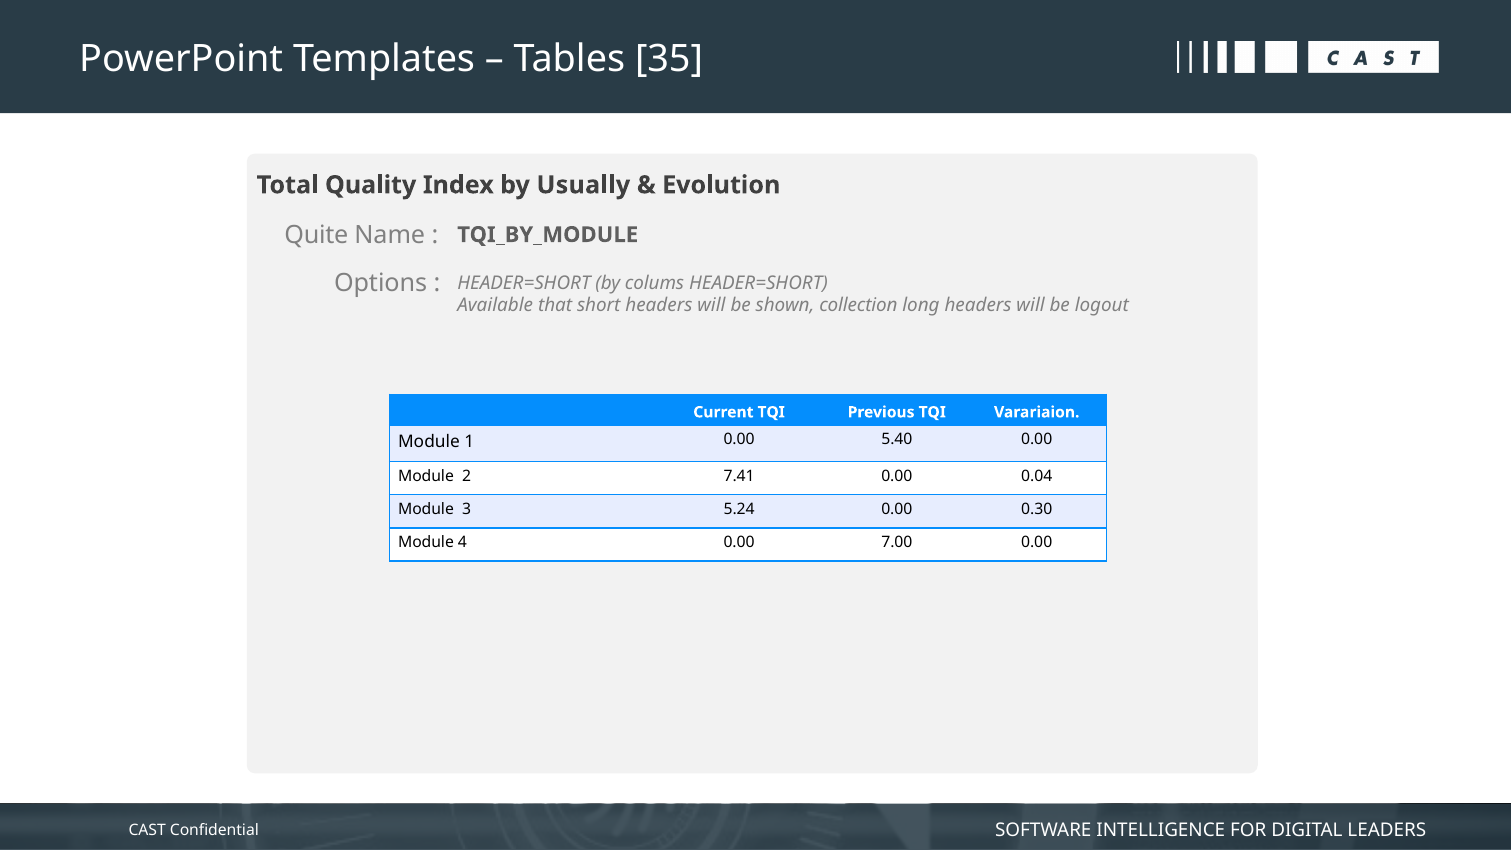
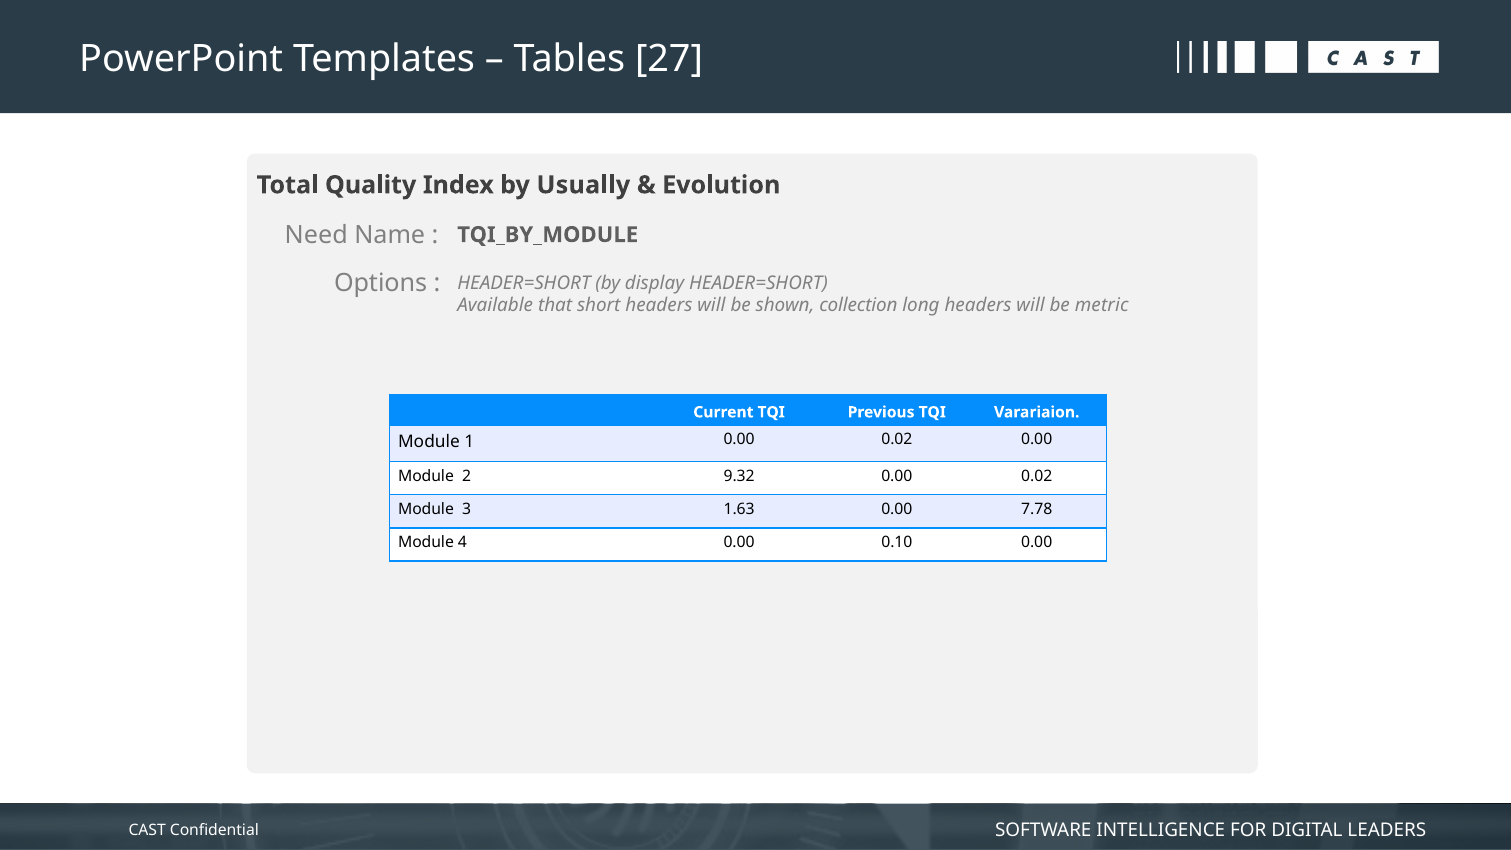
35: 35 -> 27
Quite: Quite -> Need
colums: colums -> display
logout: logout -> metric
1 0.00 5.40: 5.40 -> 0.02
7.41: 7.41 -> 9.32
0.04 at (1037, 476): 0.04 -> 0.02
5.24: 5.24 -> 1.63
0.30: 0.30 -> 7.78
7.00: 7.00 -> 0.10
